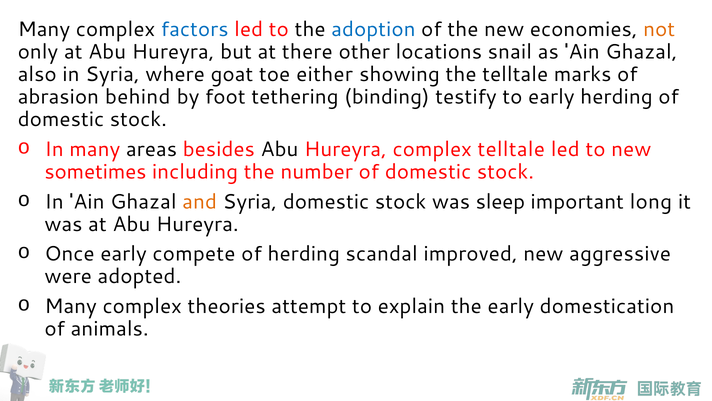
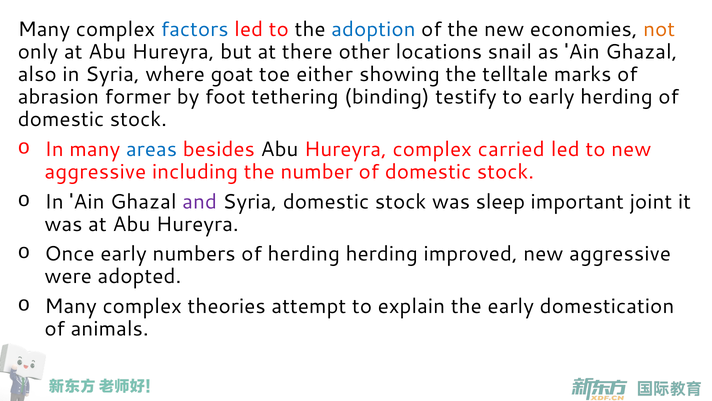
behind: behind -> former
areas colour: black -> blue
complex telltale: telltale -> carried
sometimes at (95, 172): sometimes -> aggressive
and colour: orange -> purple
long: long -> joint
compete: compete -> numbers
herding scandal: scandal -> herding
